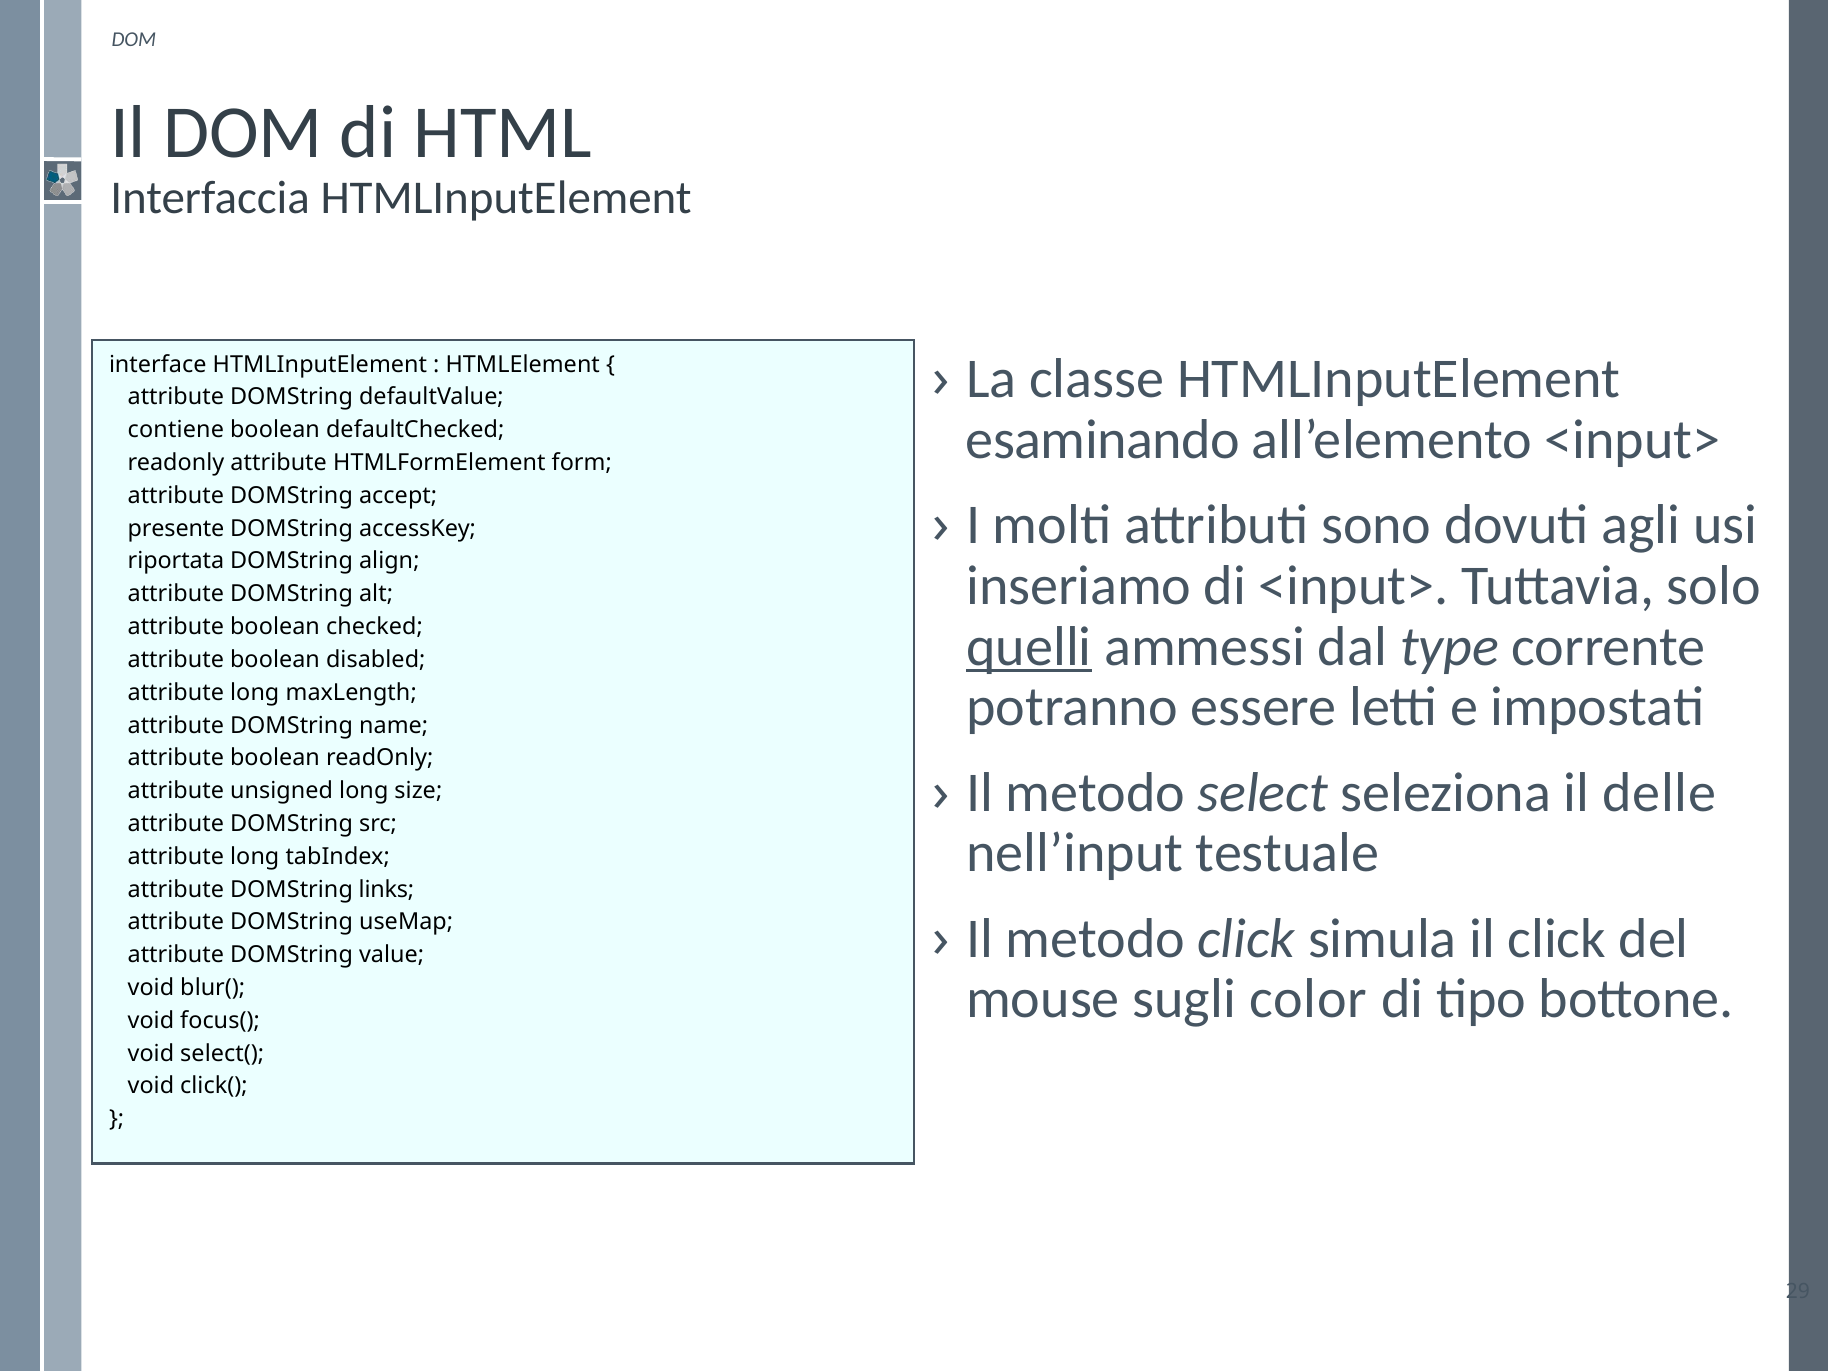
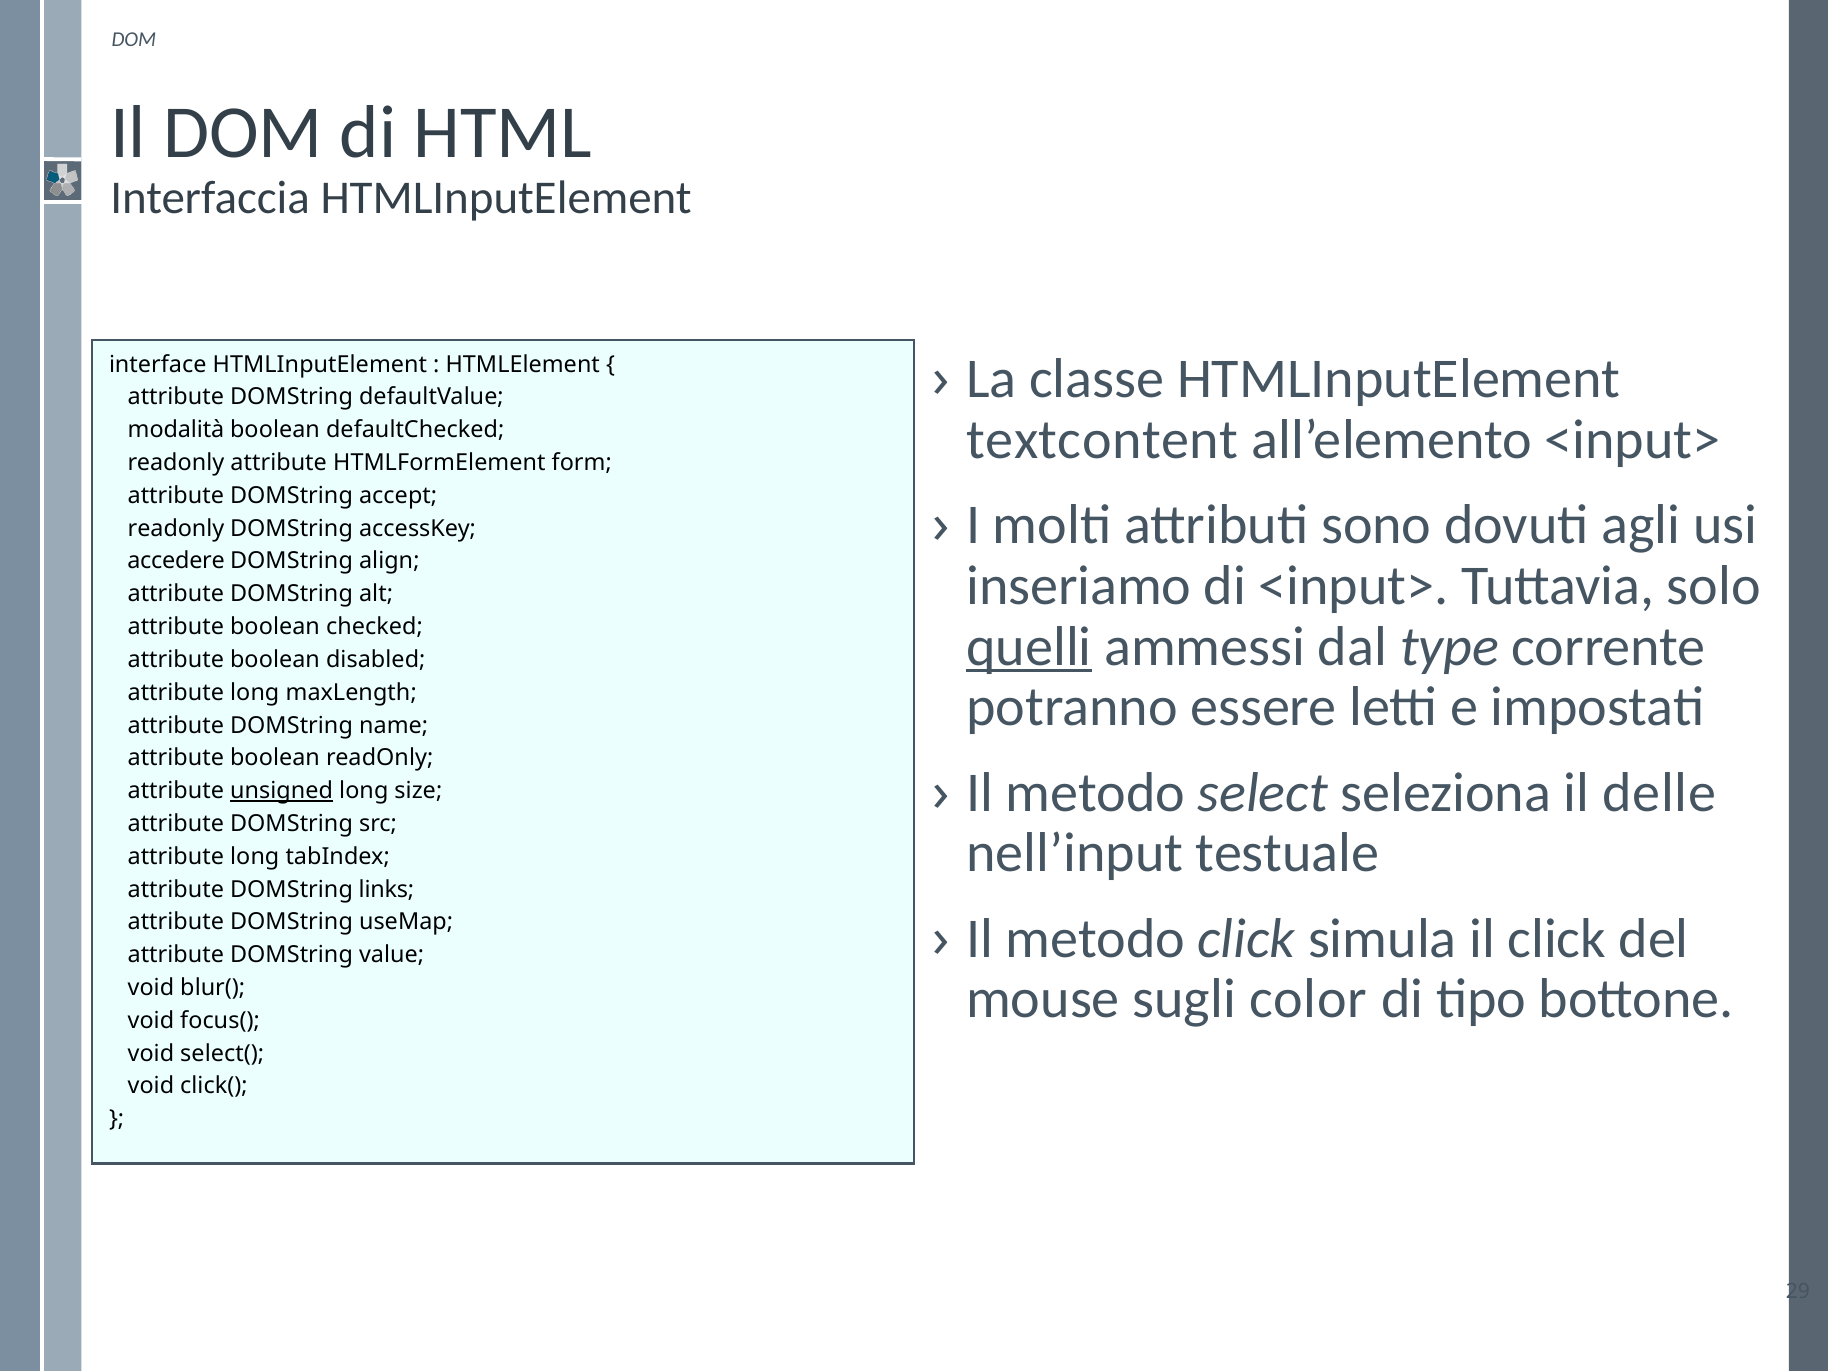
esaminando: esaminando -> textcontent
contiene: contiene -> modalità
presente at (176, 528): presente -> readonly
riportata: riportata -> accedere
unsigned underline: none -> present
